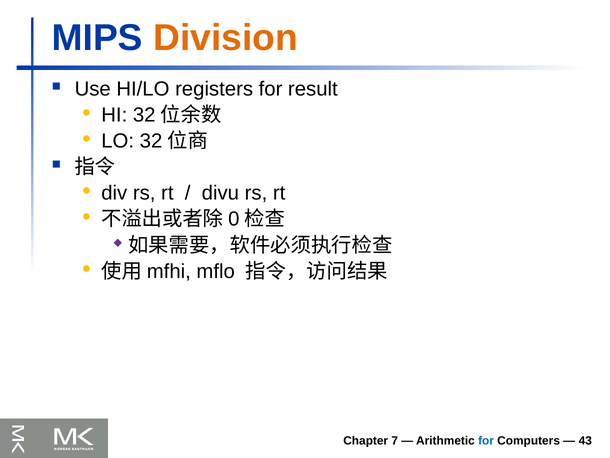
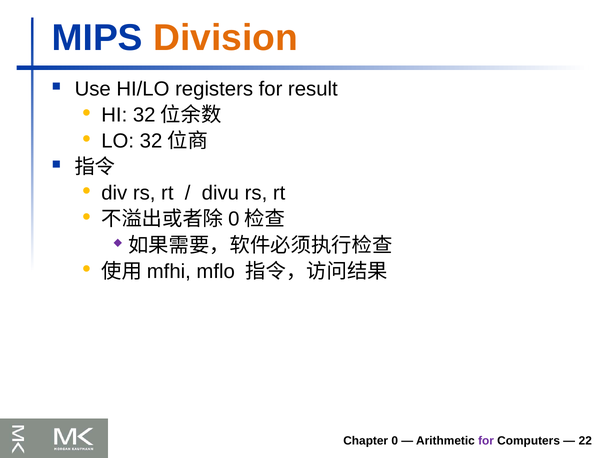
7: 7 -> 0
for at (486, 440) colour: blue -> purple
43: 43 -> 22
